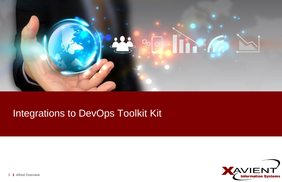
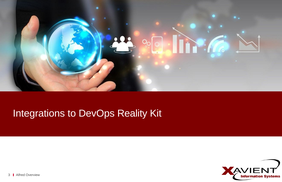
Toolkit: Toolkit -> Reality
